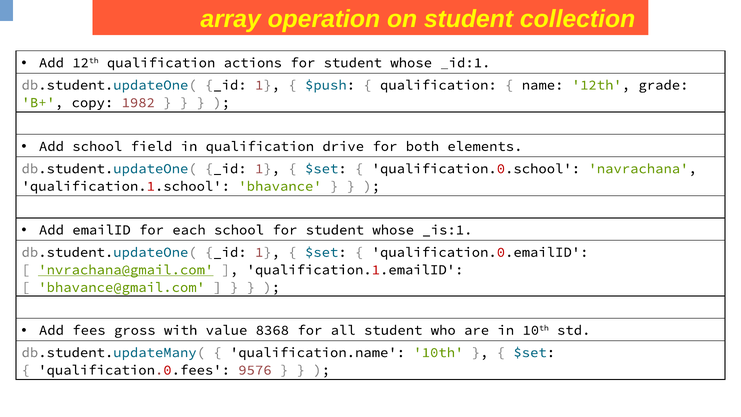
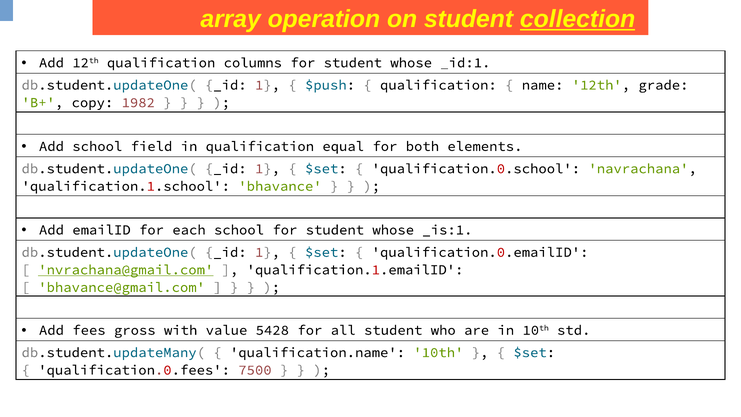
collection underline: none -> present
actions: actions -> columns
drive: drive -> equal
8368: 8368 -> 5428
9576: 9576 -> 7500
